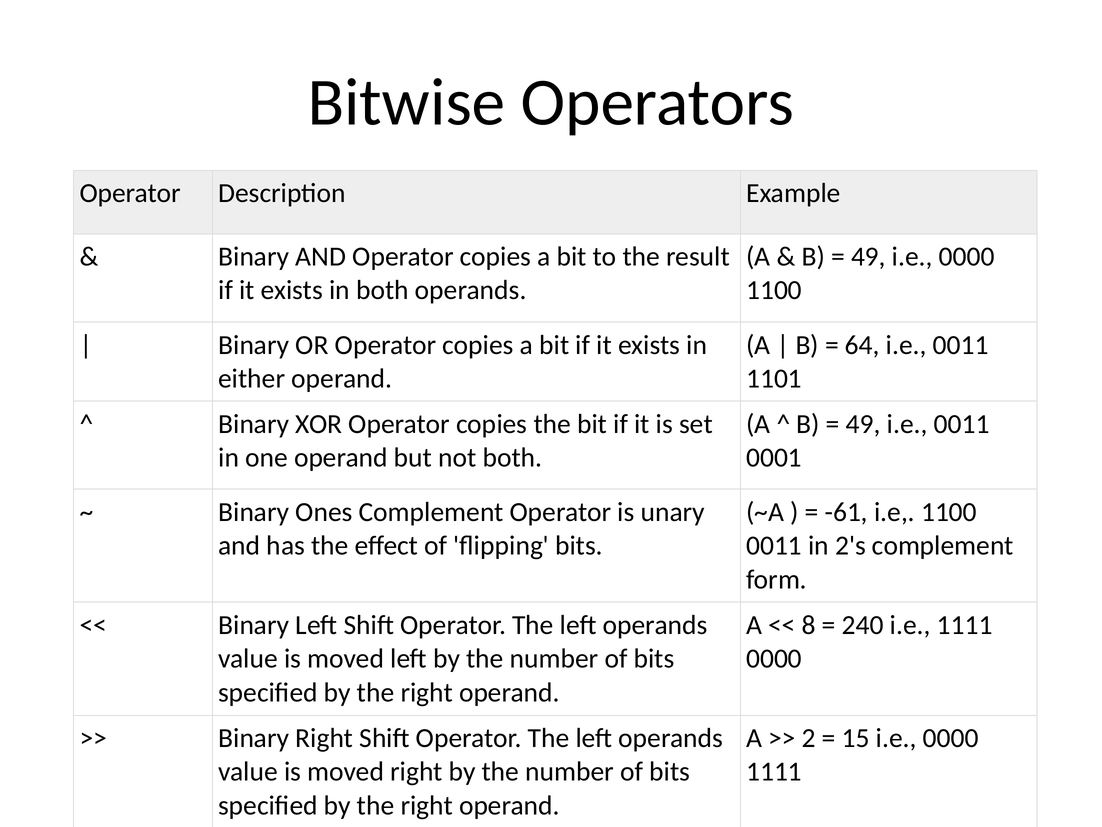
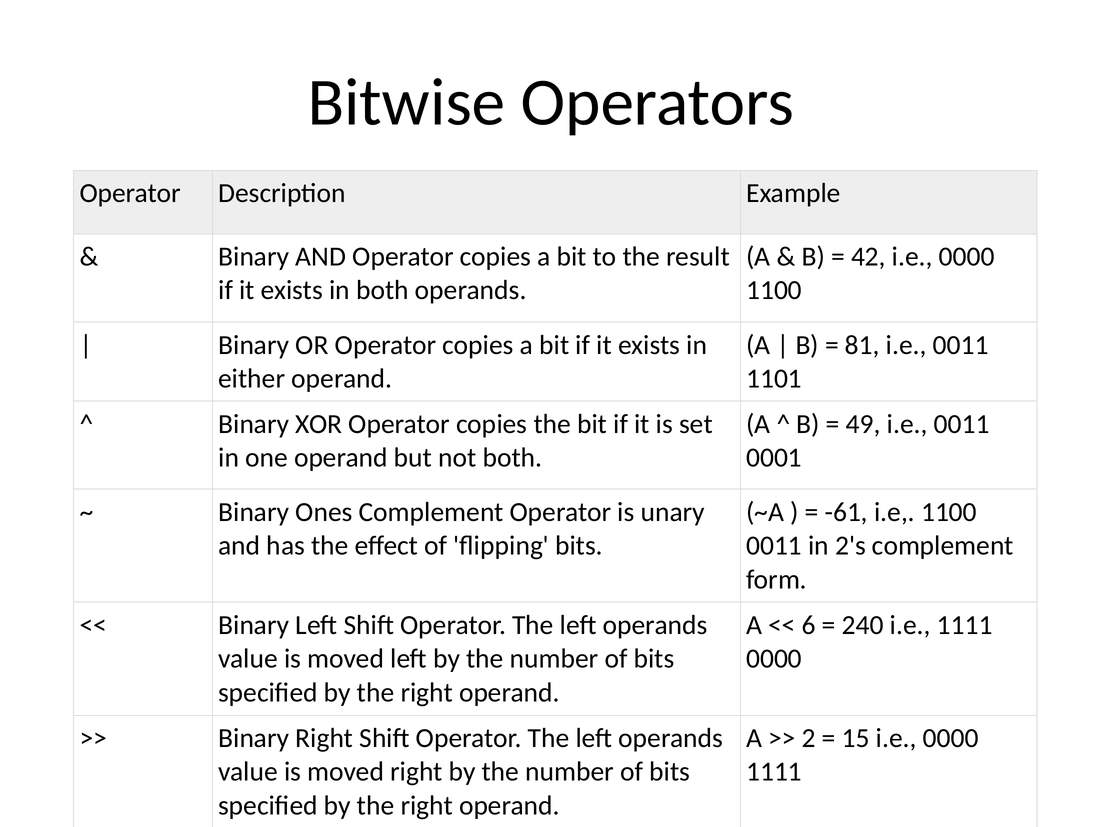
49 at (868, 257): 49 -> 42
64: 64 -> 81
8: 8 -> 6
